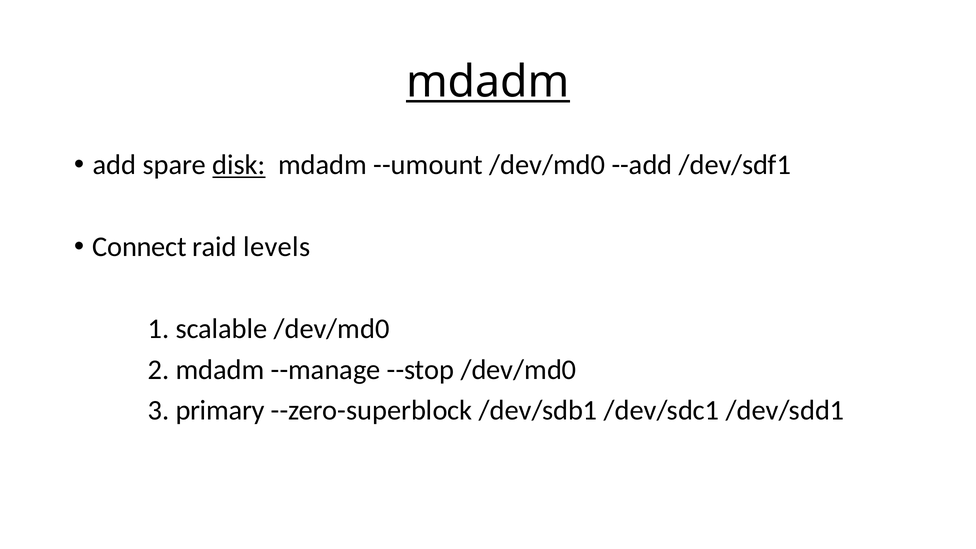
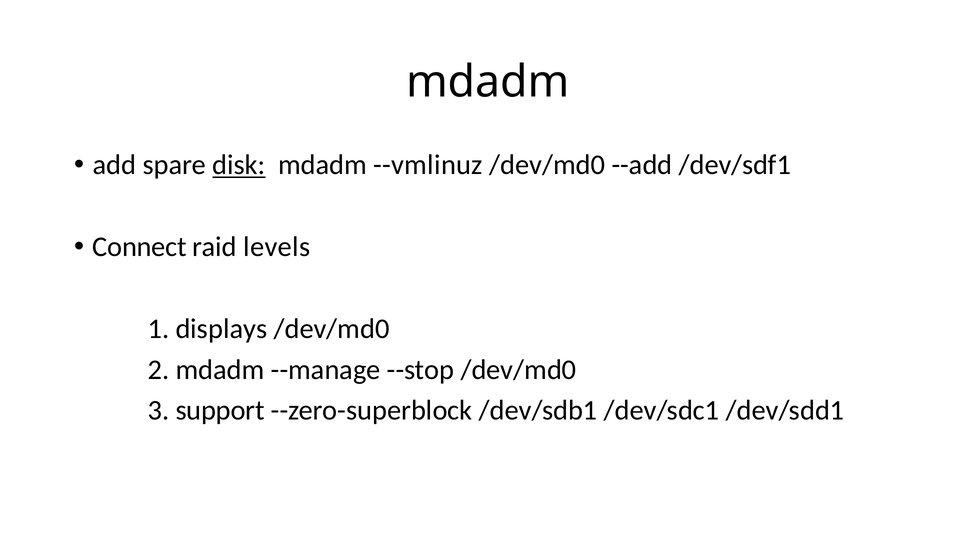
mdadm at (488, 82) underline: present -> none
--umount: --umount -> --vmlinuz
scalable: scalable -> displays
primary: primary -> support
